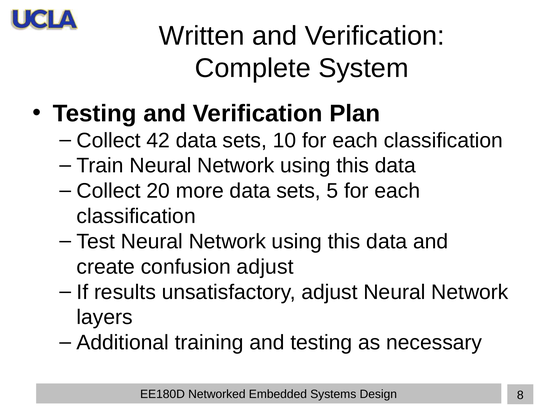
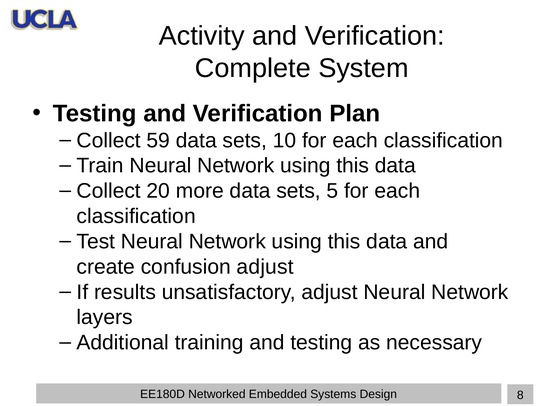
Written: Written -> Activity
42: 42 -> 59
